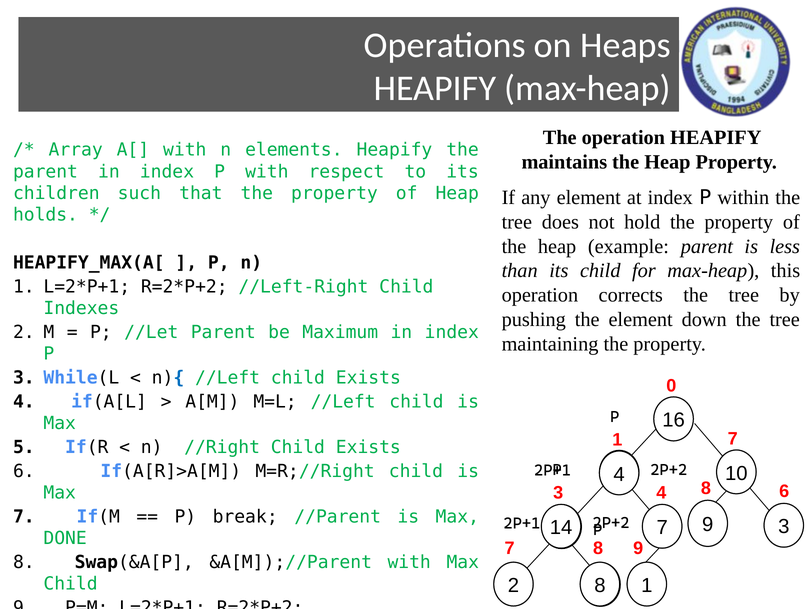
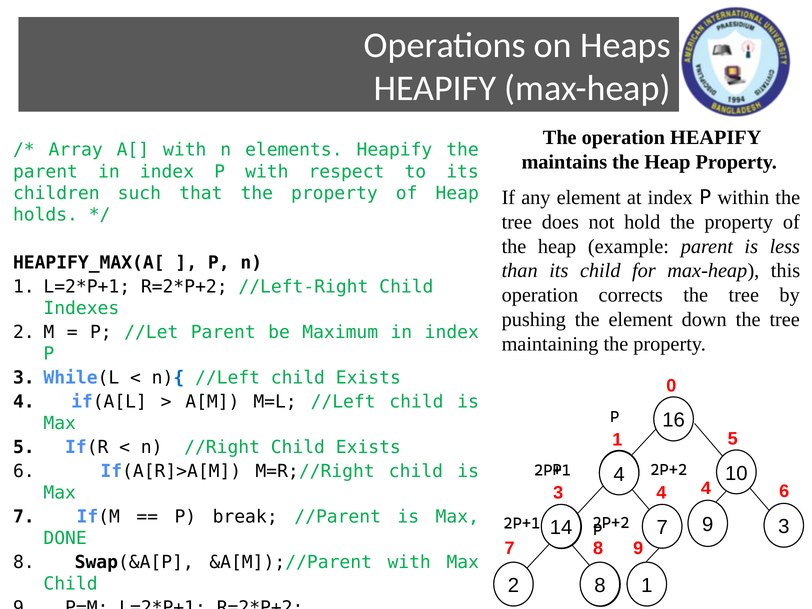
1 7: 7 -> 5
4 8: 8 -> 4
